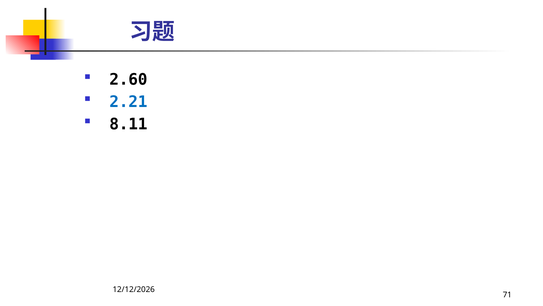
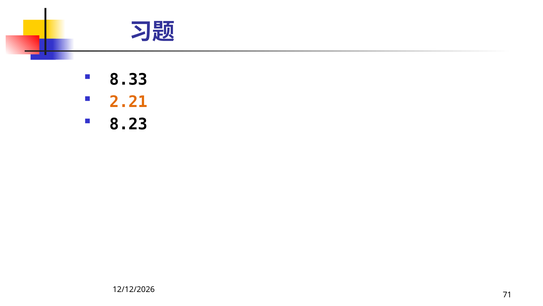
2.60: 2.60 -> 8.33
2.21 colour: blue -> orange
8.11: 8.11 -> 8.23
